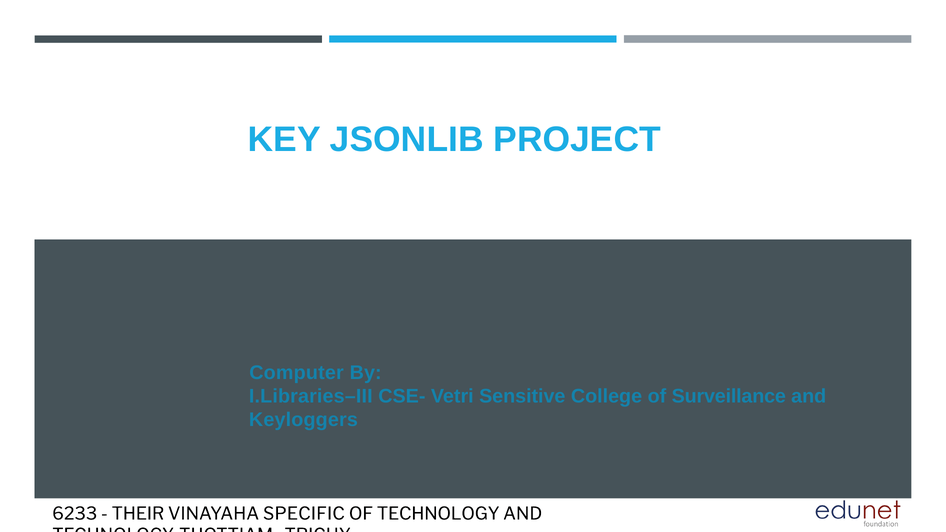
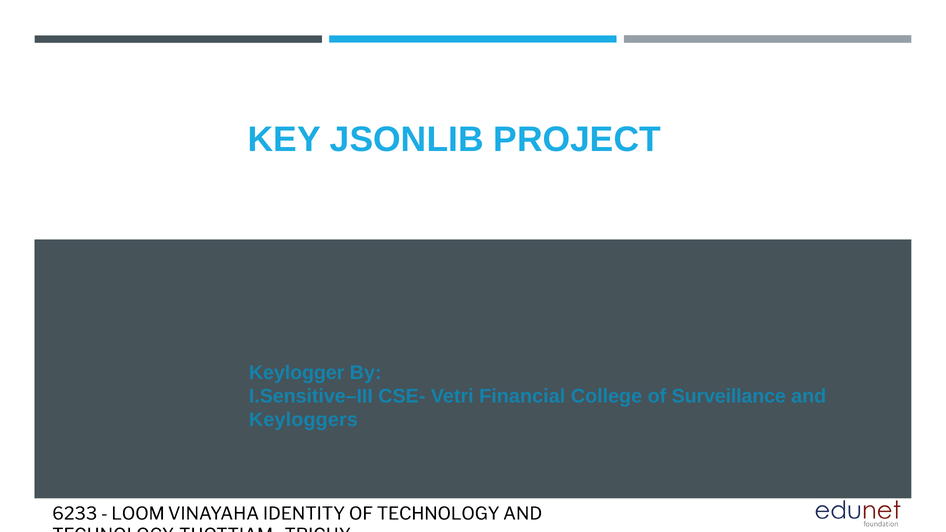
Computer: Computer -> Keylogger
I.Libraries–III: I.Libraries–III -> I.Sensitive–III
Sensitive: Sensitive -> Financial
THEIR: THEIR -> LOOM
SPECIFIC: SPECIFIC -> IDENTITY
